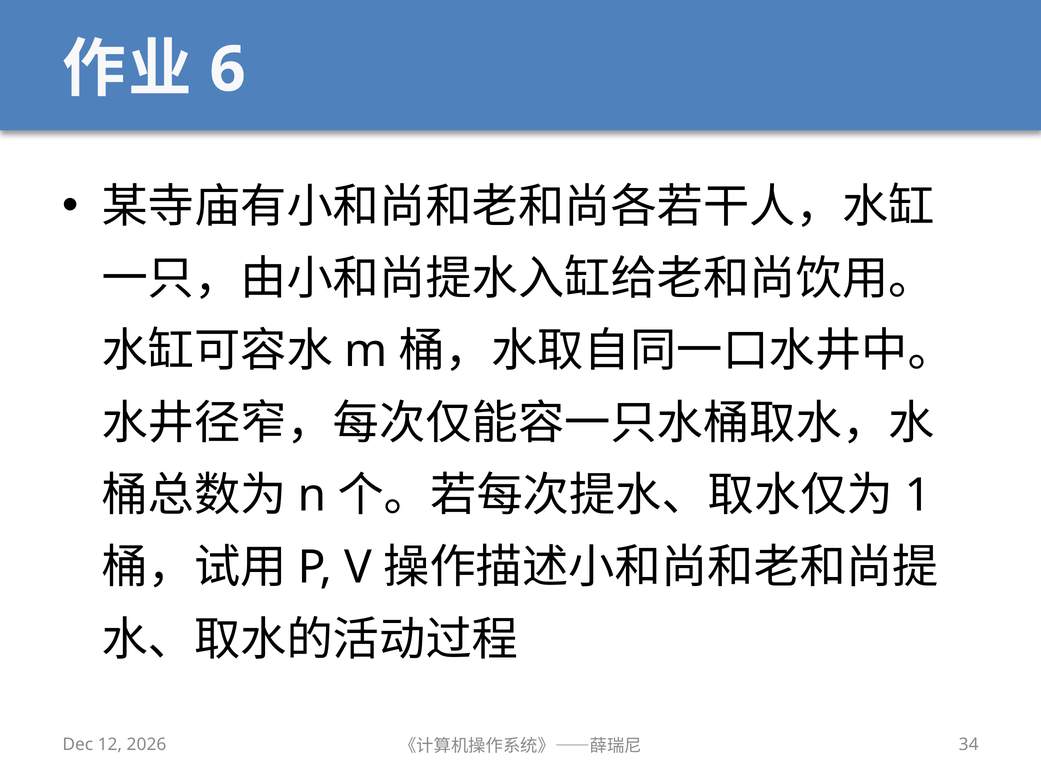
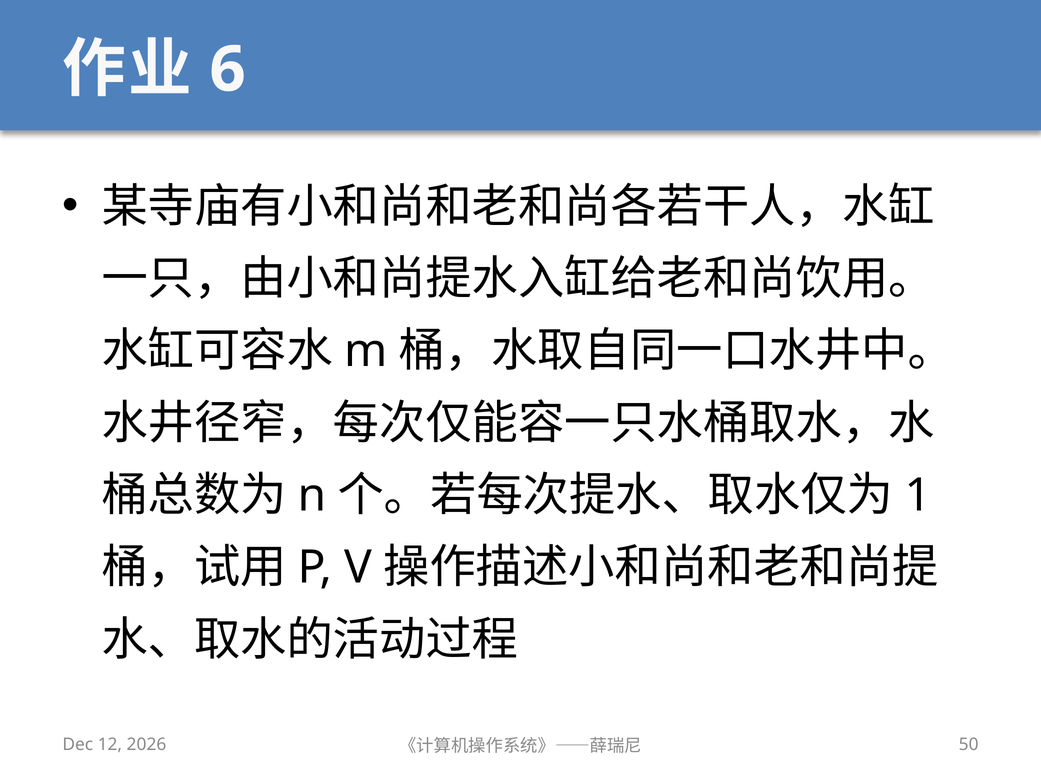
34: 34 -> 50
